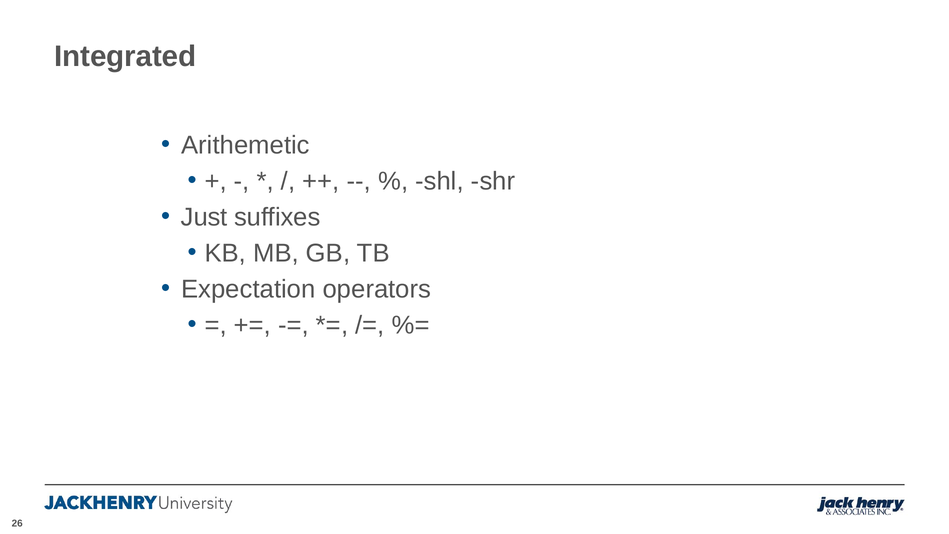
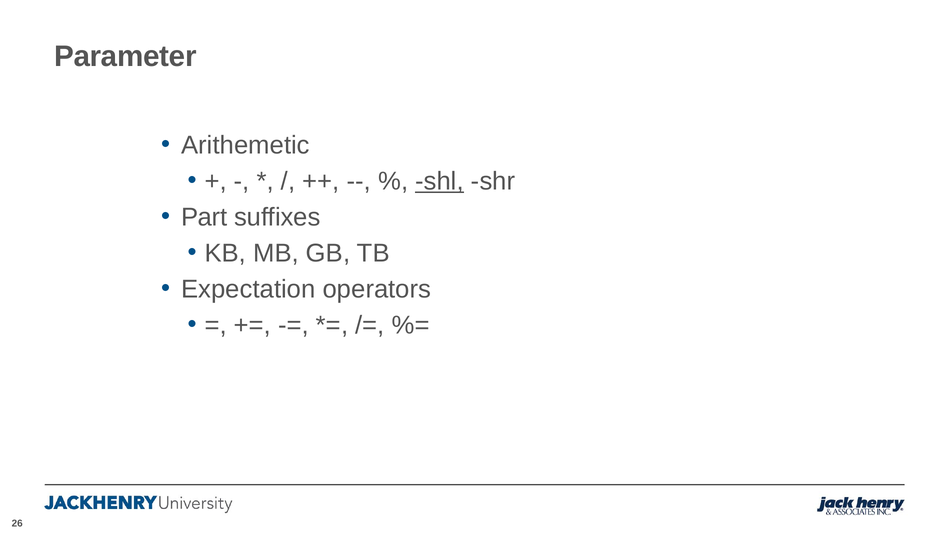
Integrated: Integrated -> Parameter
shl underline: none -> present
Just: Just -> Part
